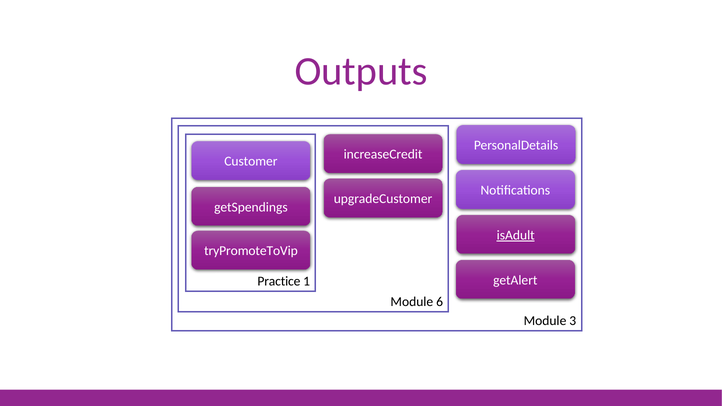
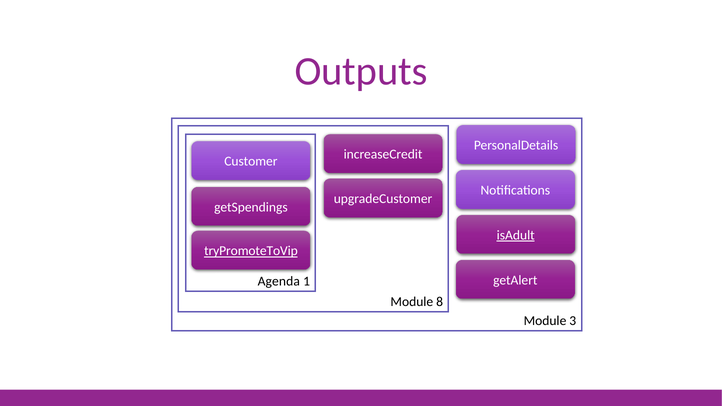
tryPromoteToVip underline: none -> present
Practice: Practice -> Agenda
6: 6 -> 8
